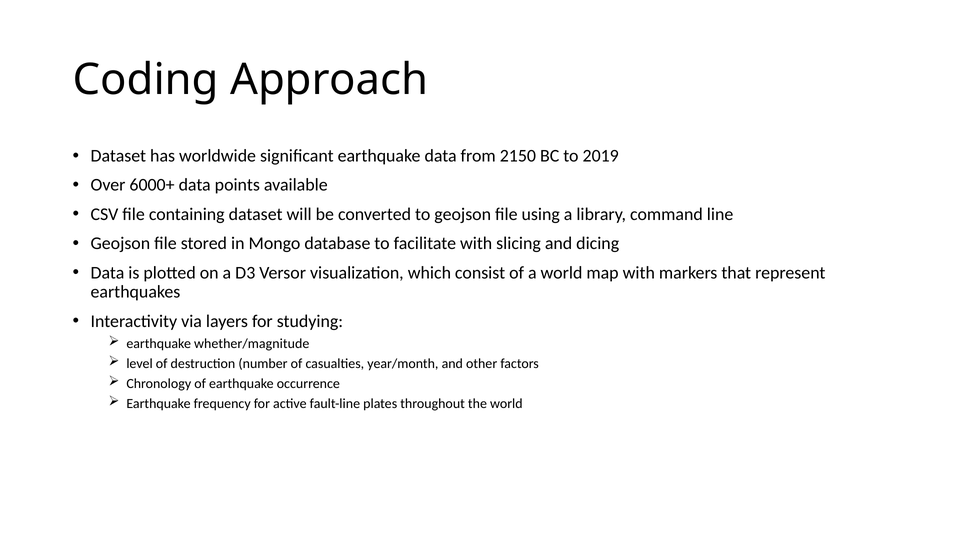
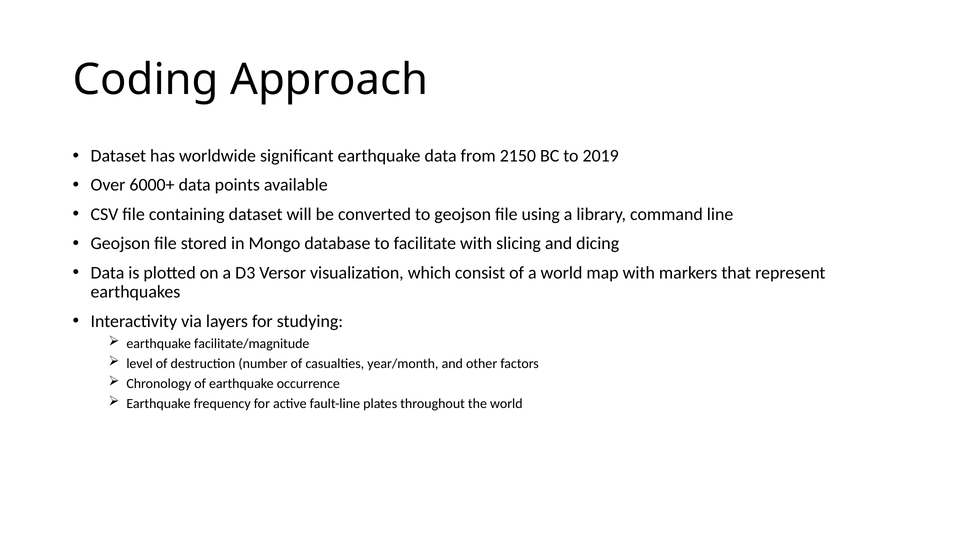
whether/magnitude: whether/magnitude -> facilitate/magnitude
